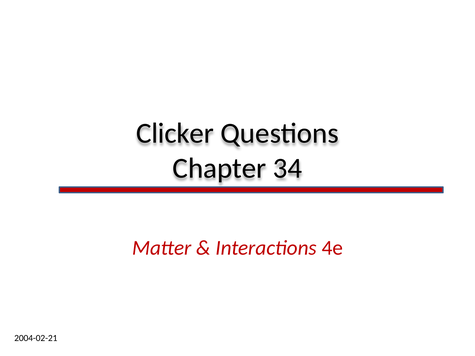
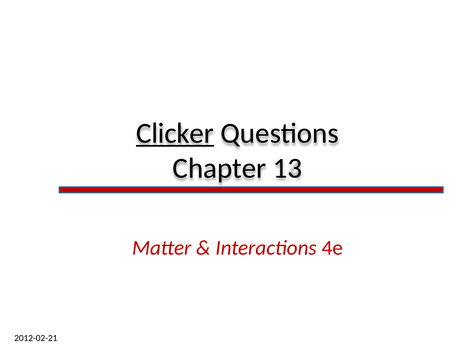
Clicker underline: none -> present
34: 34 -> 13
2004-02-21: 2004-02-21 -> 2012-02-21
